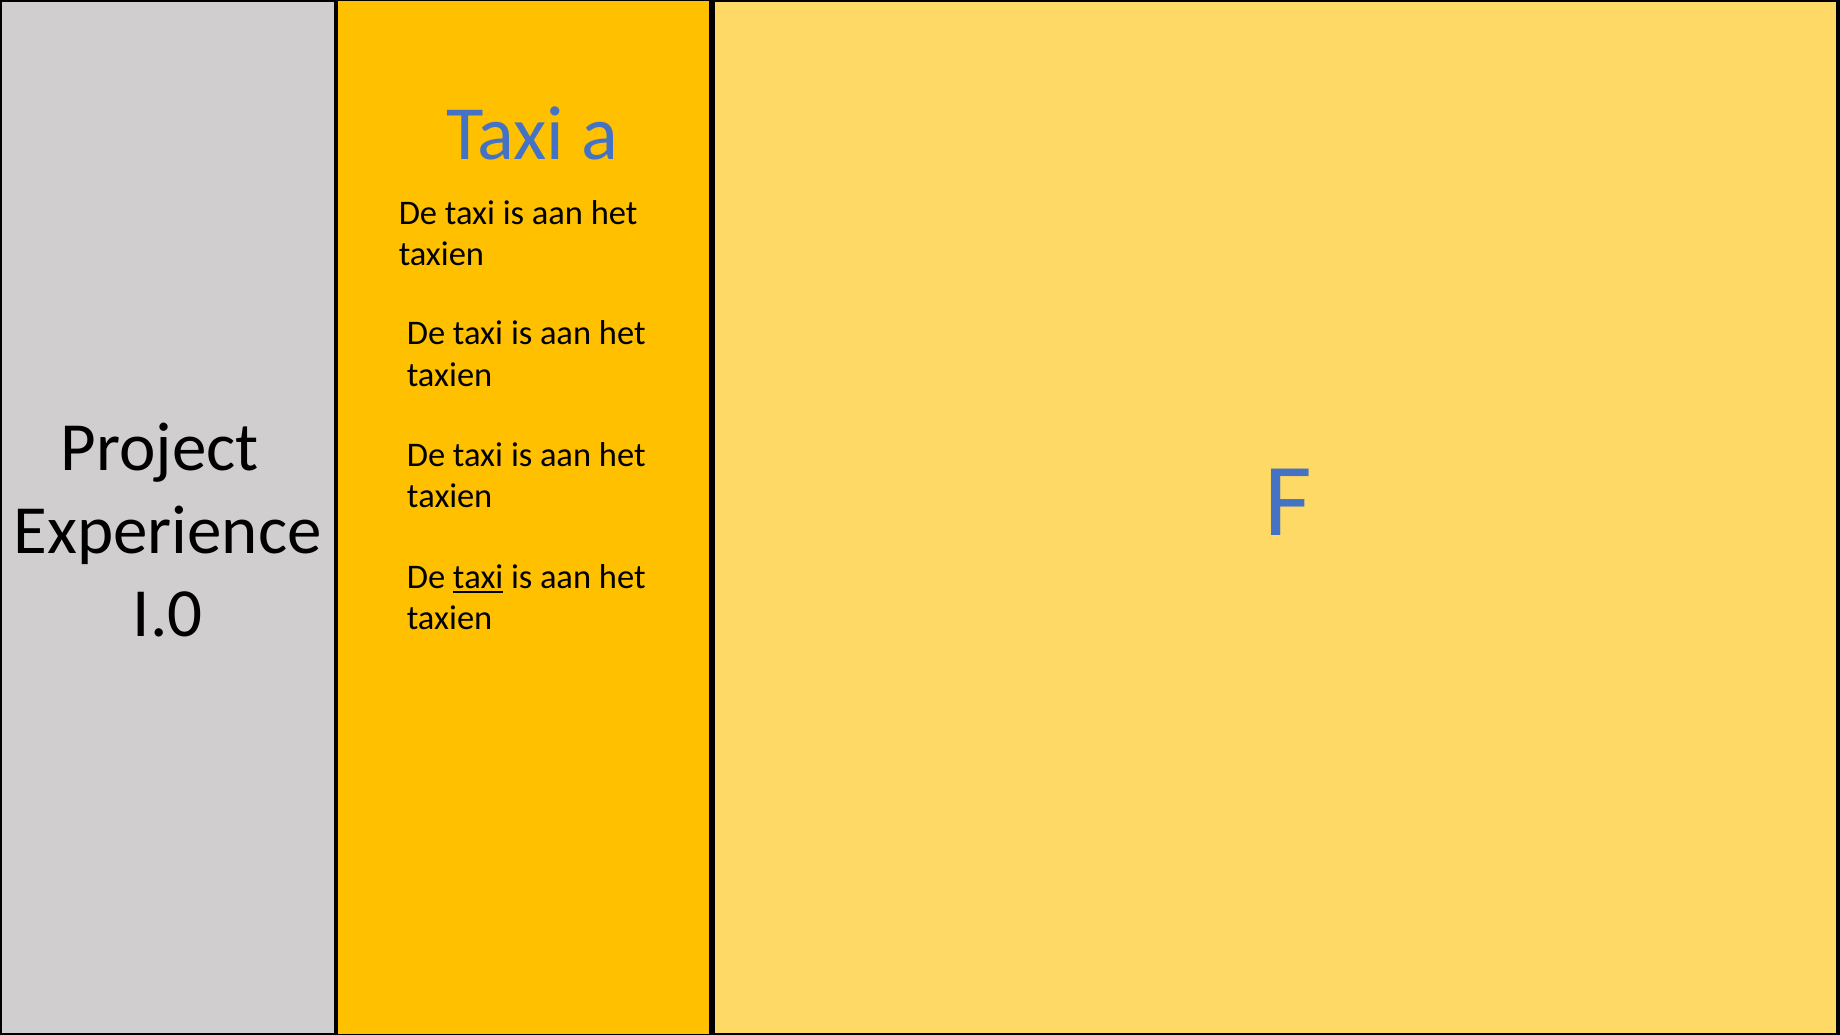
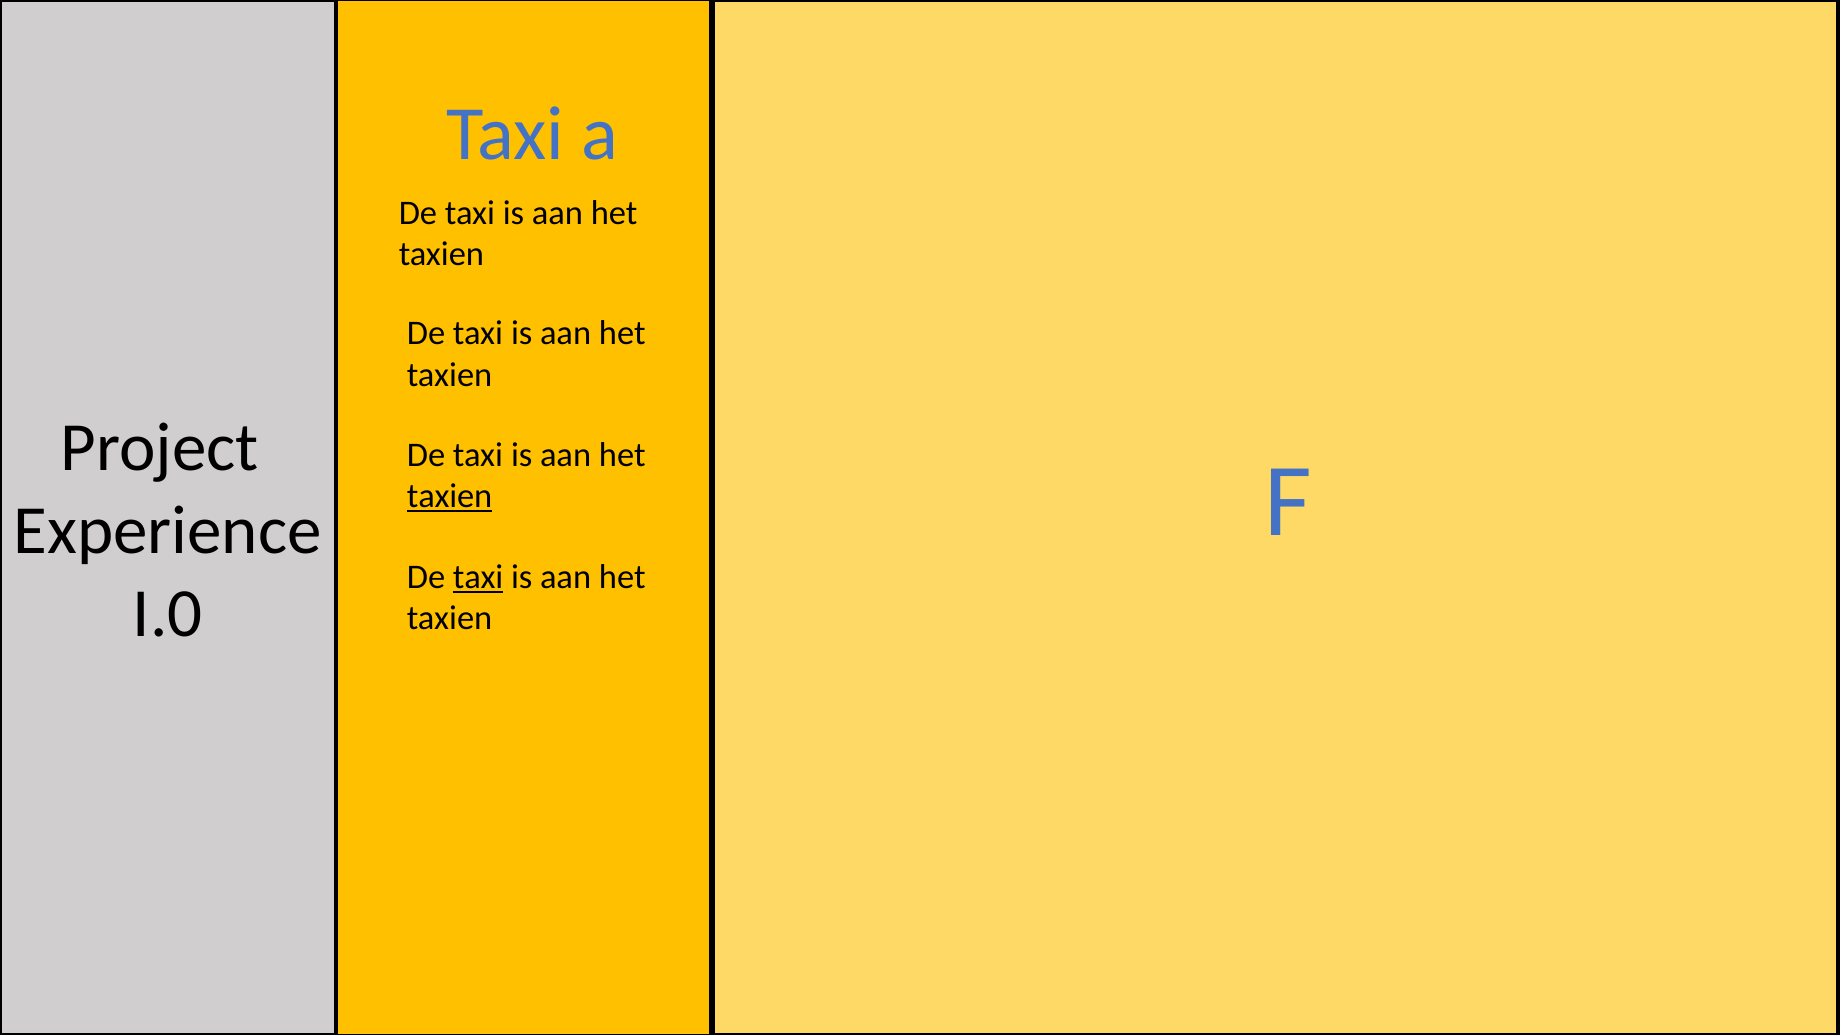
taxien at (450, 496) underline: none -> present
